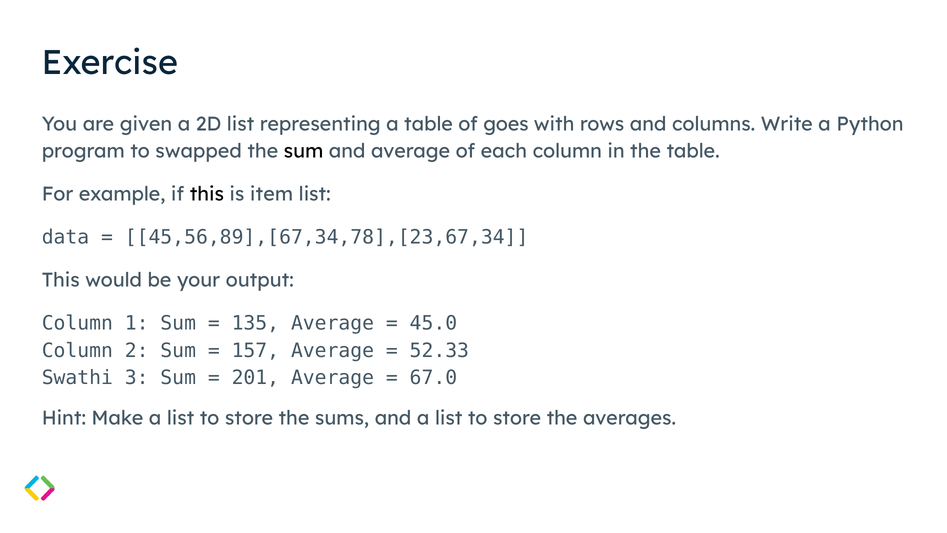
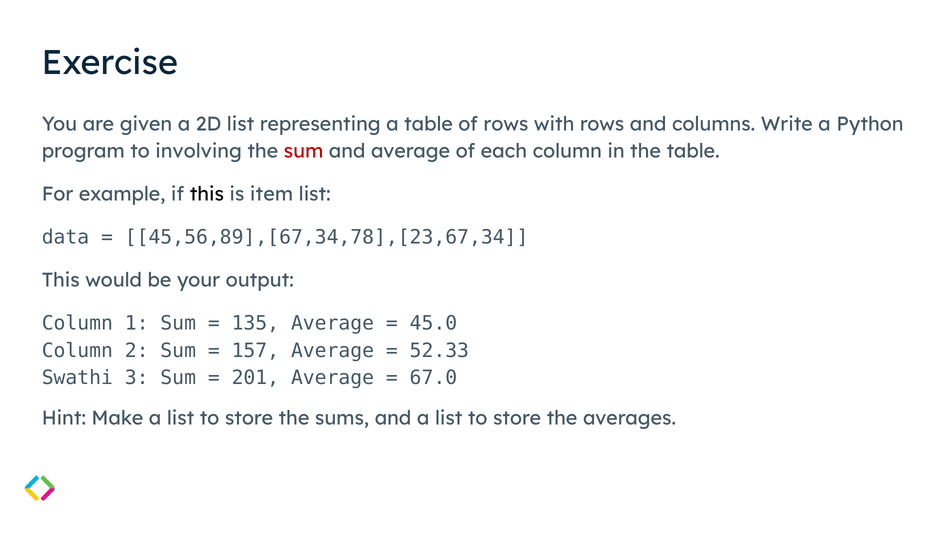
of goes: goes -> rows
swapped: swapped -> involving
sum at (304, 151) colour: black -> red
